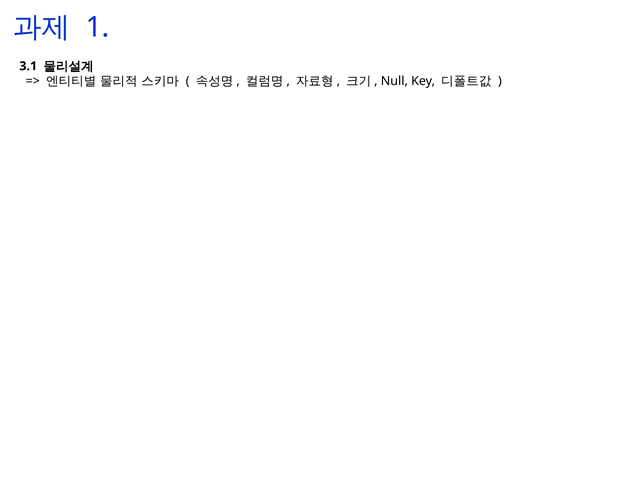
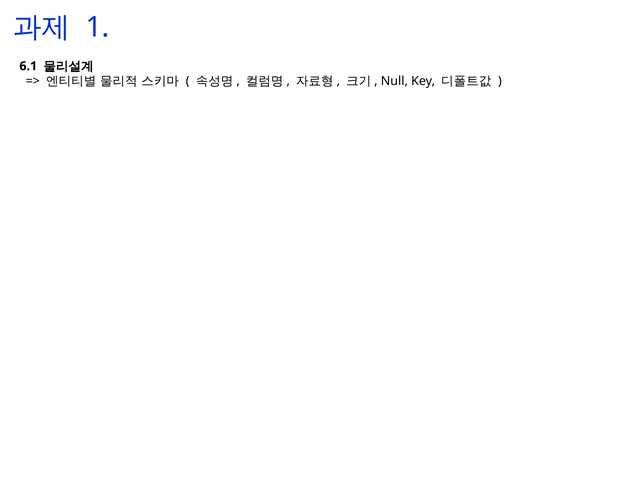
3.1: 3.1 -> 6.1
